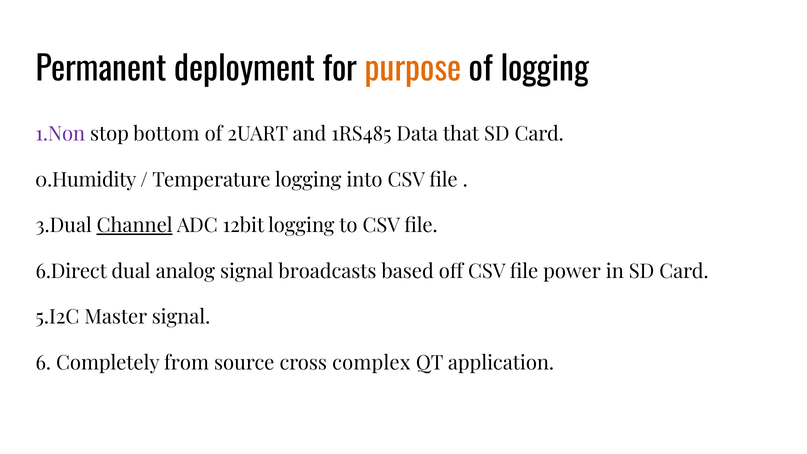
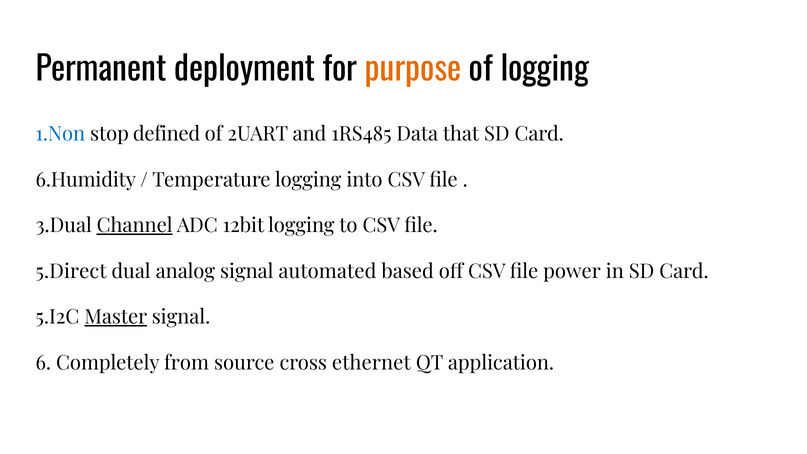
1.Non colour: purple -> blue
bottom: bottom -> defined
0.Humidity: 0.Humidity -> 6.Humidity
6.Direct: 6.Direct -> 5.Direct
broadcasts: broadcasts -> automated
Master underline: none -> present
complex: complex -> ethernet
